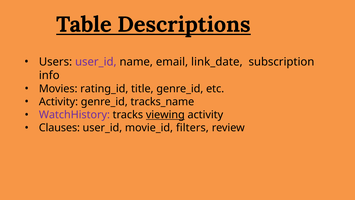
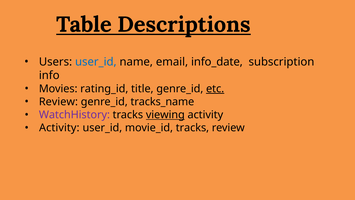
user_id at (96, 62) colour: purple -> blue
link_date: link_date -> info_date
etc underline: none -> present
Activity at (58, 102): Activity -> Review
Clauses at (59, 128): Clauses -> Activity
movie_id filters: filters -> tracks
